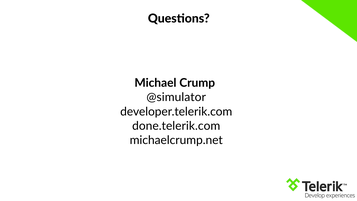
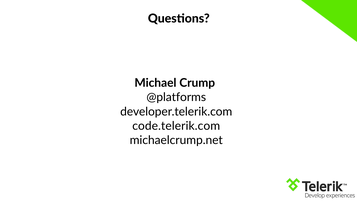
@simulator: @simulator -> @platforms
done.telerik.com: done.telerik.com -> code.telerik.com
